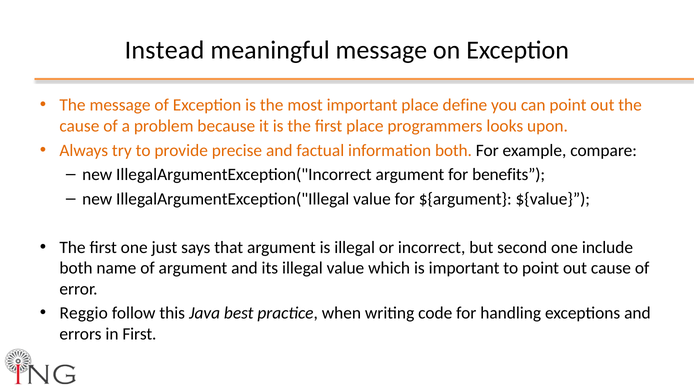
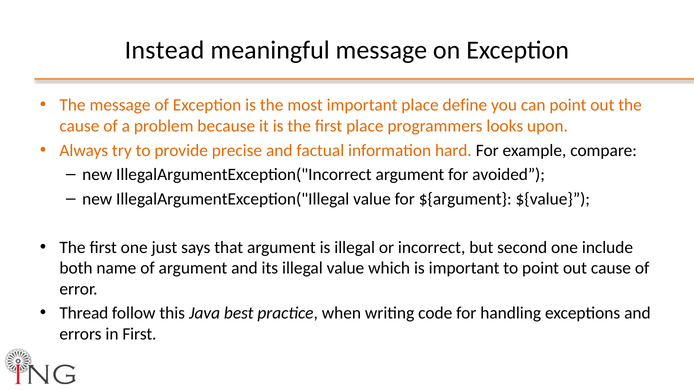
information both: both -> hard
benefits: benefits -> avoided
Reggio: Reggio -> Thread
